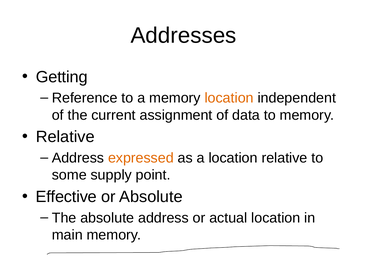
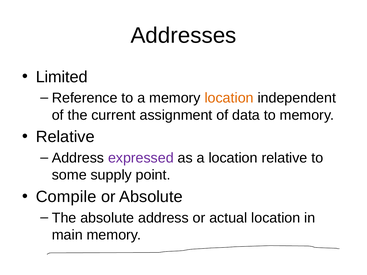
Getting: Getting -> Limited
expressed colour: orange -> purple
Effective: Effective -> Compile
